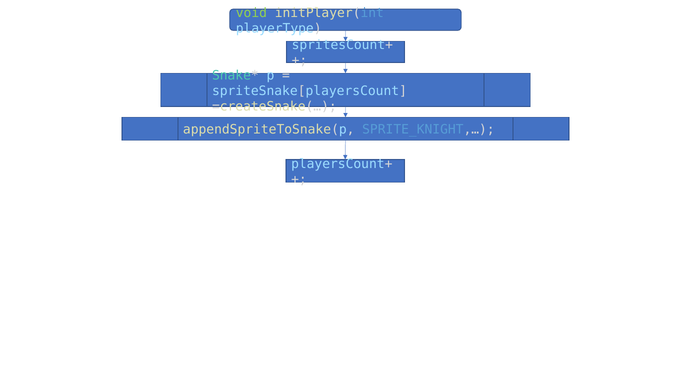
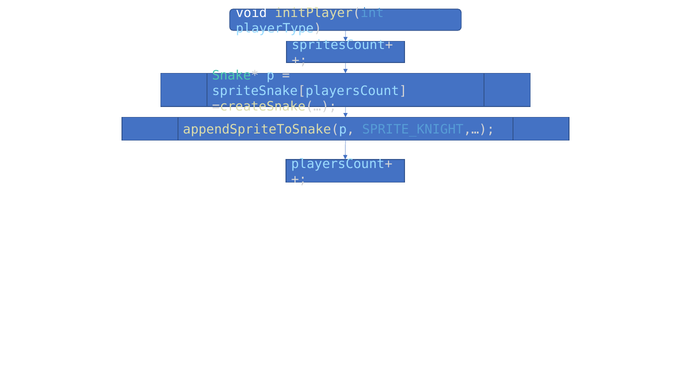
void colour: light green -> white
